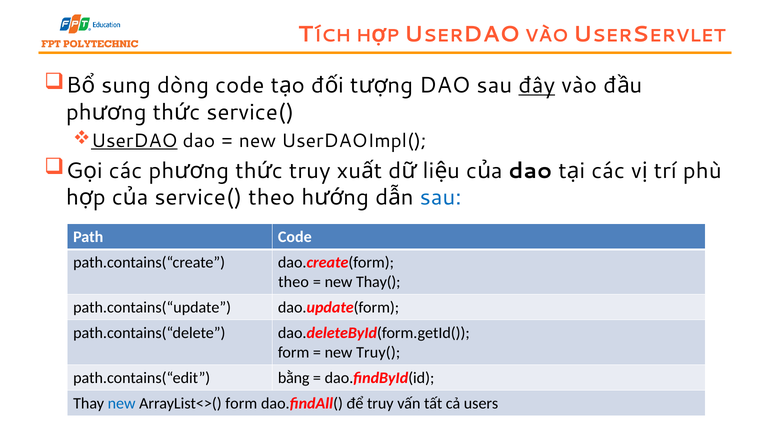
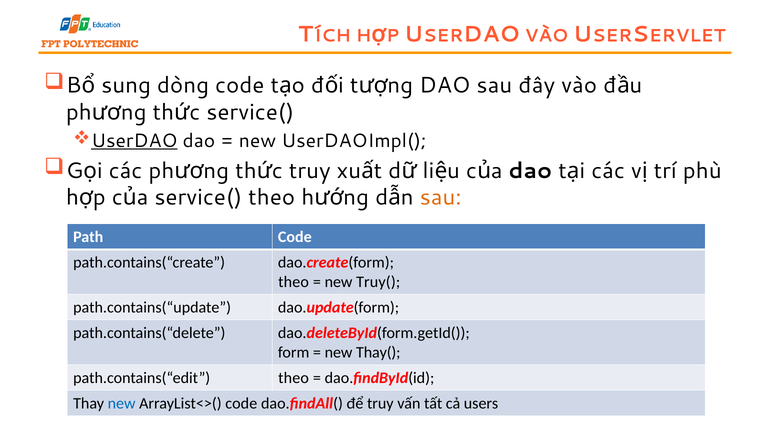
đây underline: present -> none
sau at (441, 198) colour: blue -> orange
Thay(: Thay( -> Truy(
Truy(: Truy( -> Thay(
path.contains(“edit bằng: bằng -> theo
ArrayList<>( form: form -> code
